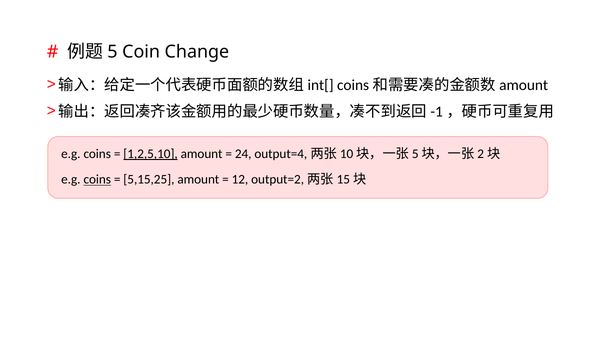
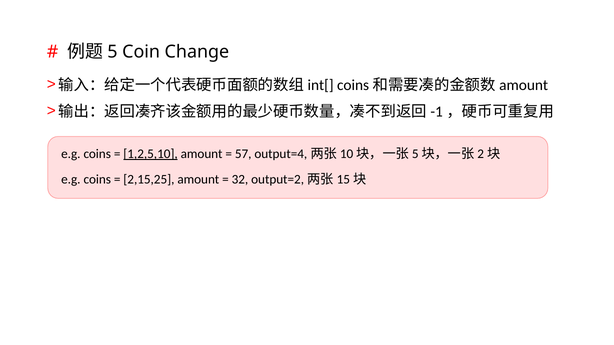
24: 24 -> 57
coins at (97, 180) underline: present -> none
5,15,25: 5,15,25 -> 2,15,25
12: 12 -> 32
